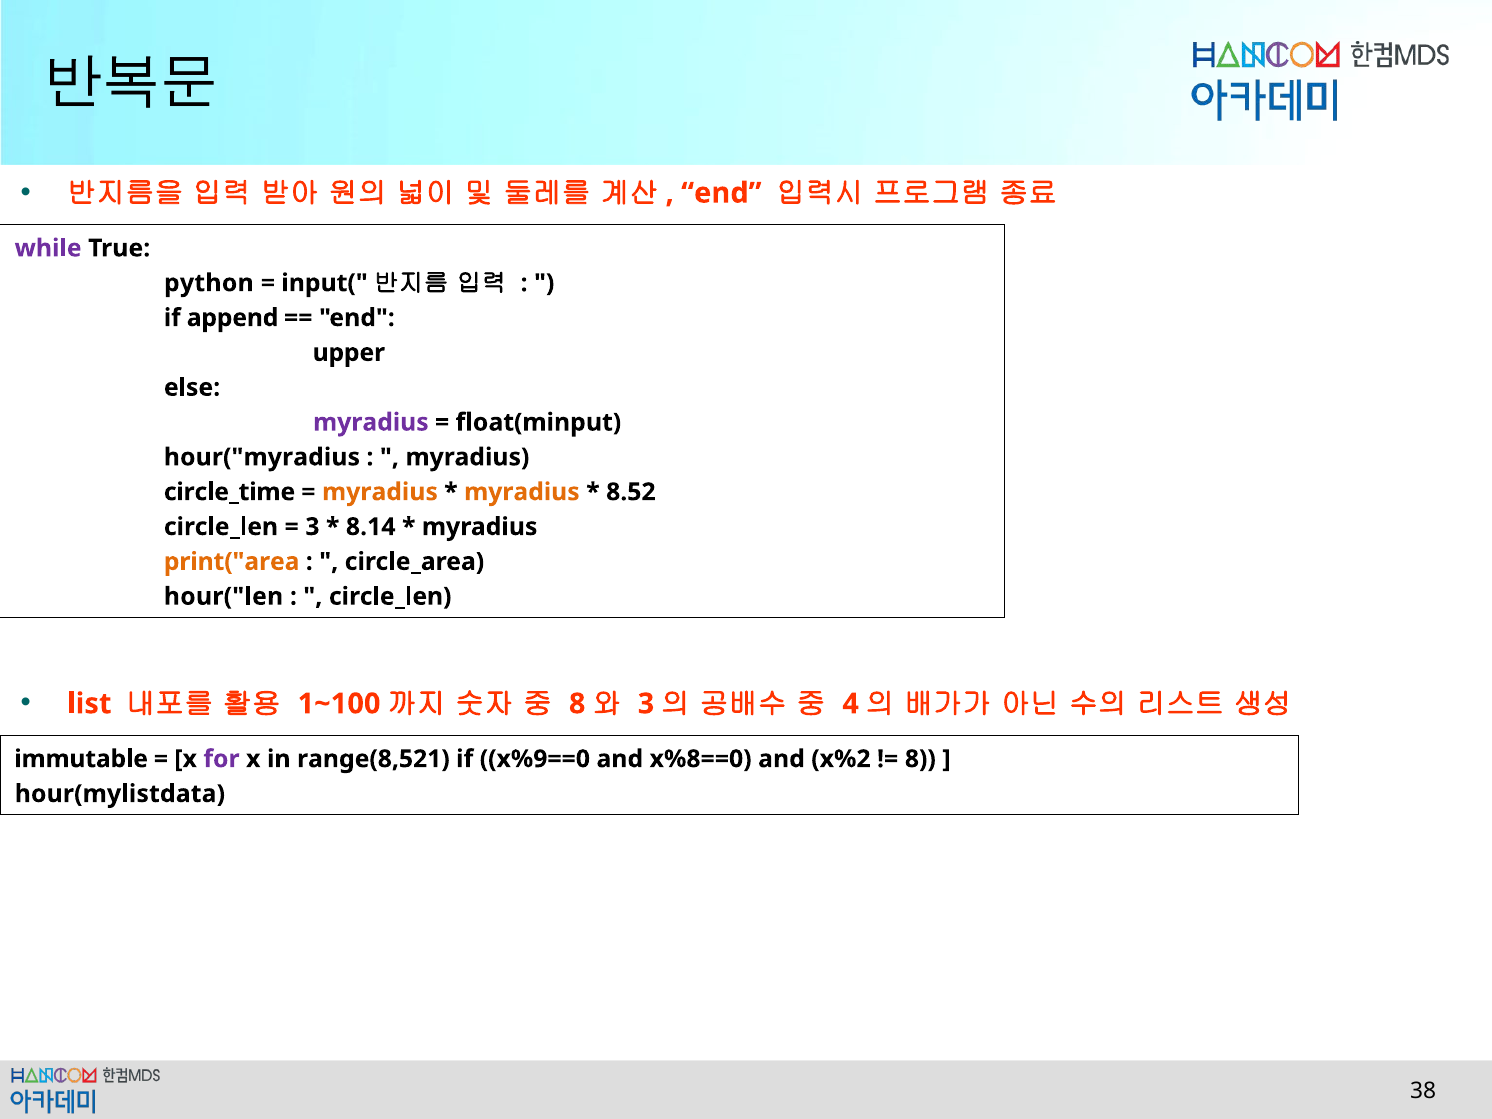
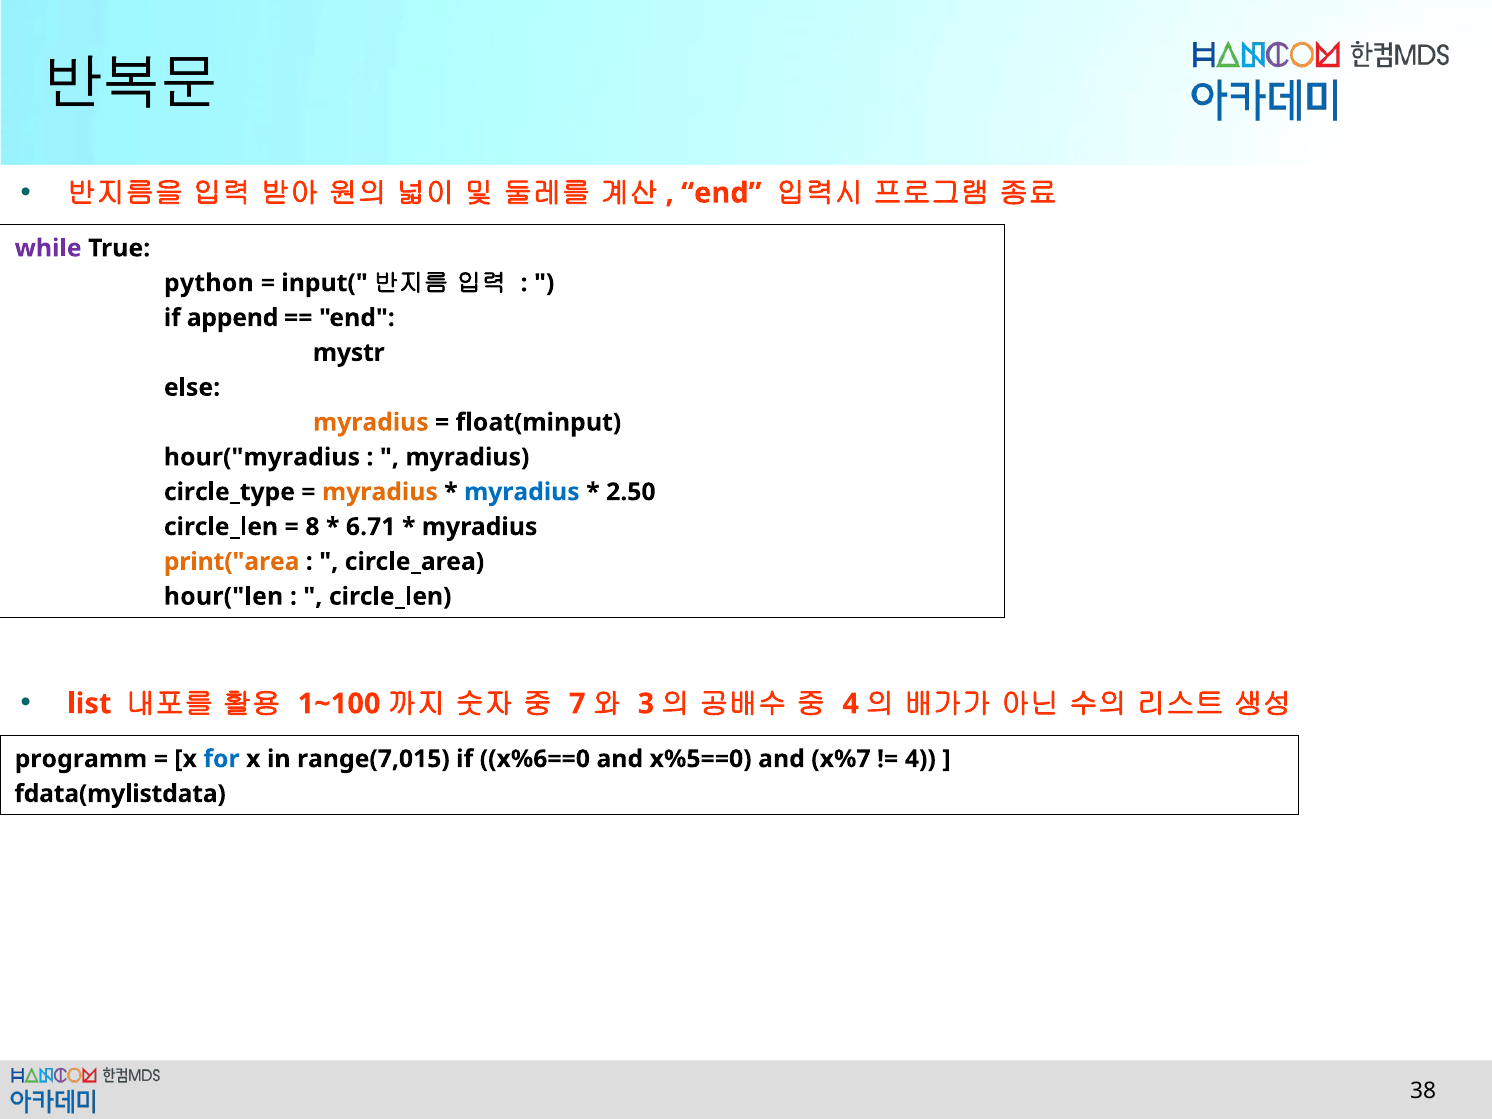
upper: upper -> mystr
myradius at (371, 422) colour: purple -> orange
circle_time: circle_time -> circle_type
myradius at (522, 492) colour: orange -> blue
8.52: 8.52 -> 2.50
3 at (312, 527): 3 -> 8
8.14: 8.14 -> 6.71
8 at (577, 704): 8 -> 7
immutable: immutable -> programm
for colour: purple -> blue
range(8,521: range(8,521 -> range(7,015
x%9==0: x%9==0 -> x%6==0
x%8==0: x%8==0 -> x%5==0
x%2: x%2 -> x%7
8 at (920, 759): 8 -> 4
hour(mylistdata: hour(mylistdata -> fdata(mylistdata
